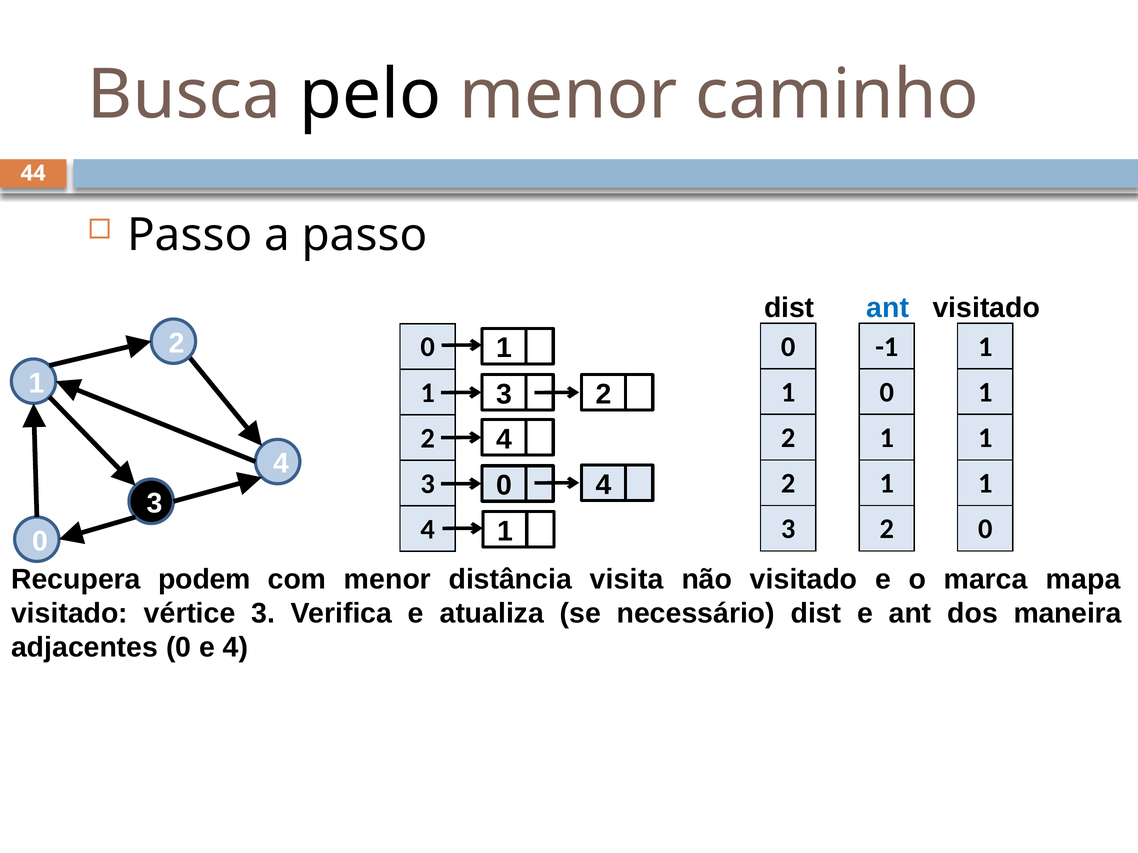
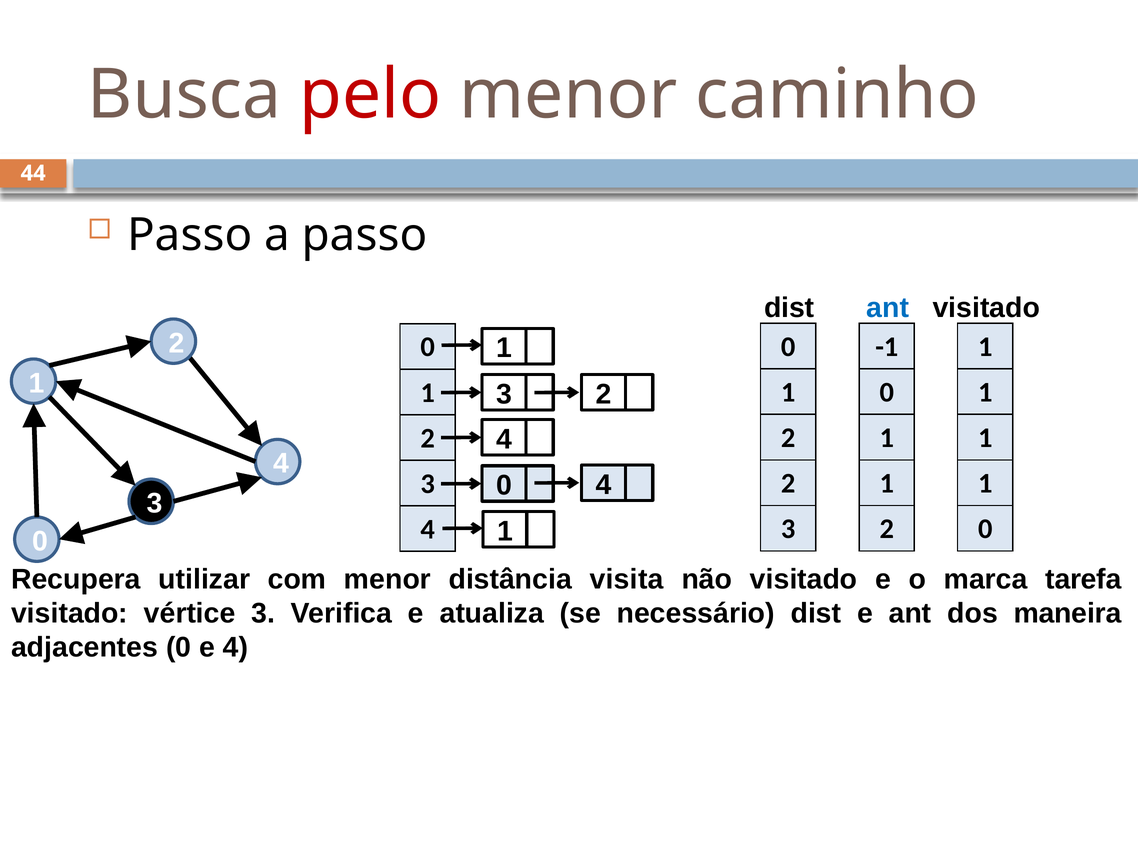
pelo colour: black -> red
podem: podem -> utilizar
mapa: mapa -> tarefa
